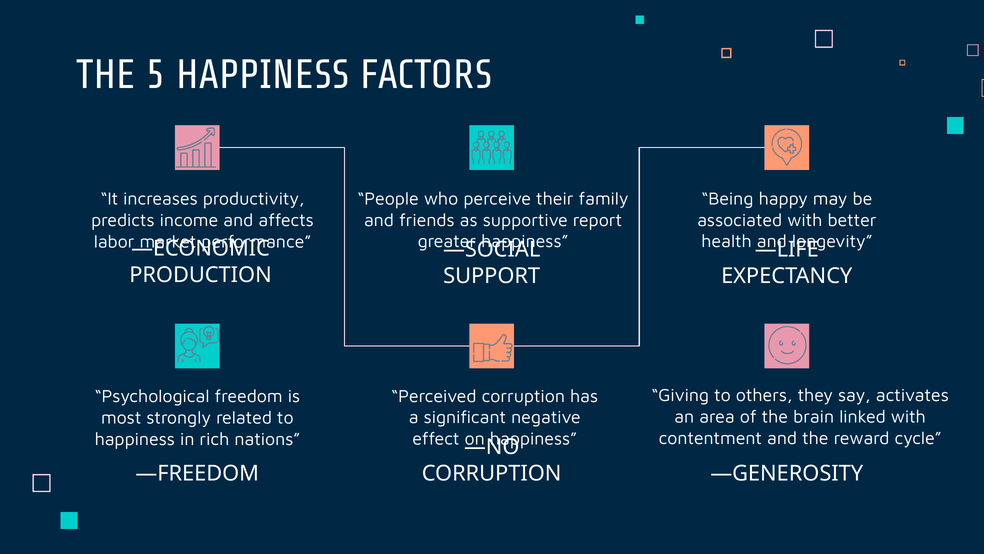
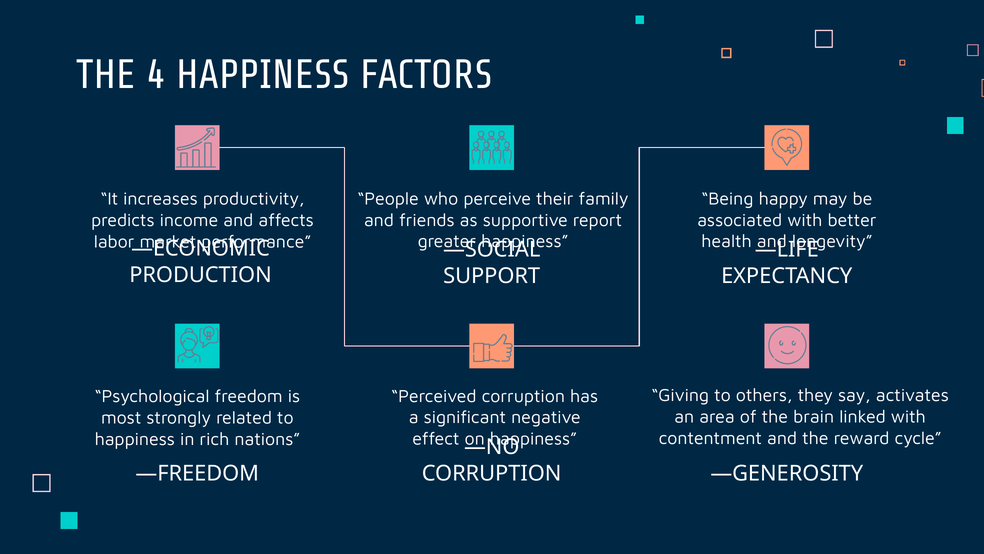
5: 5 -> 4
